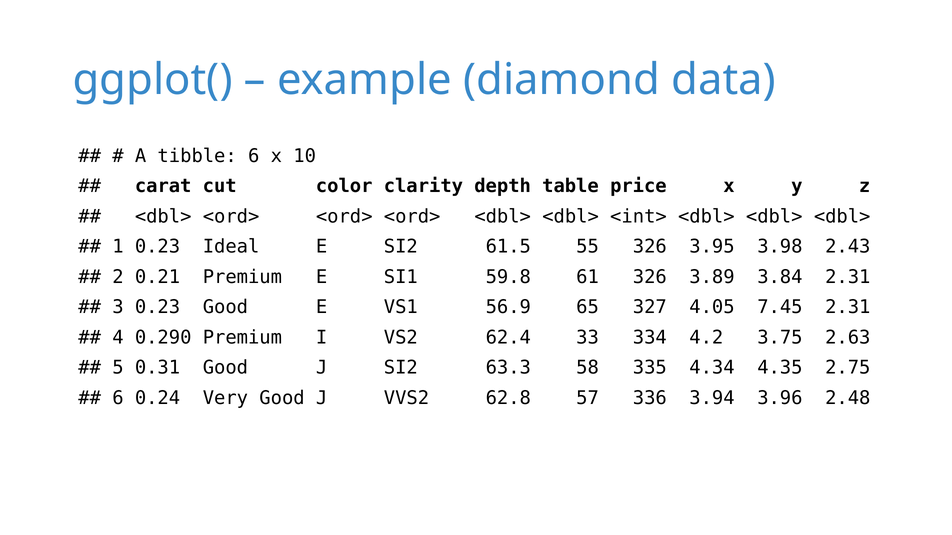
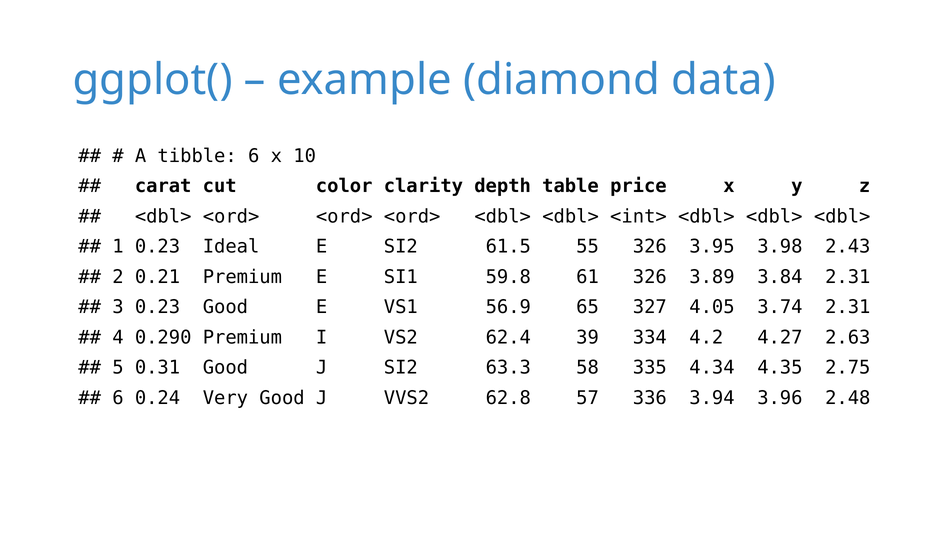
7.45: 7.45 -> 3.74
33: 33 -> 39
3.75: 3.75 -> 4.27
